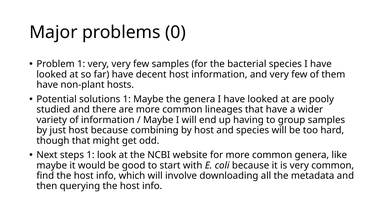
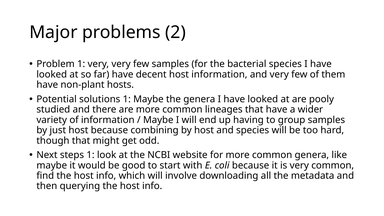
0: 0 -> 2
